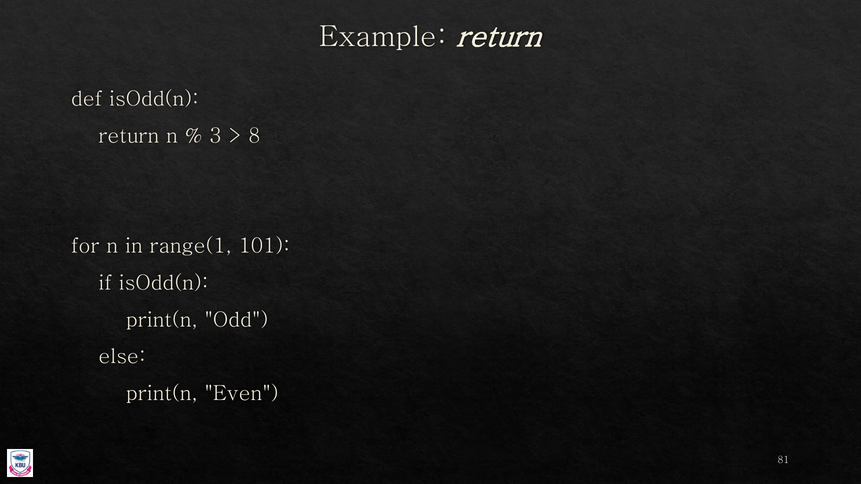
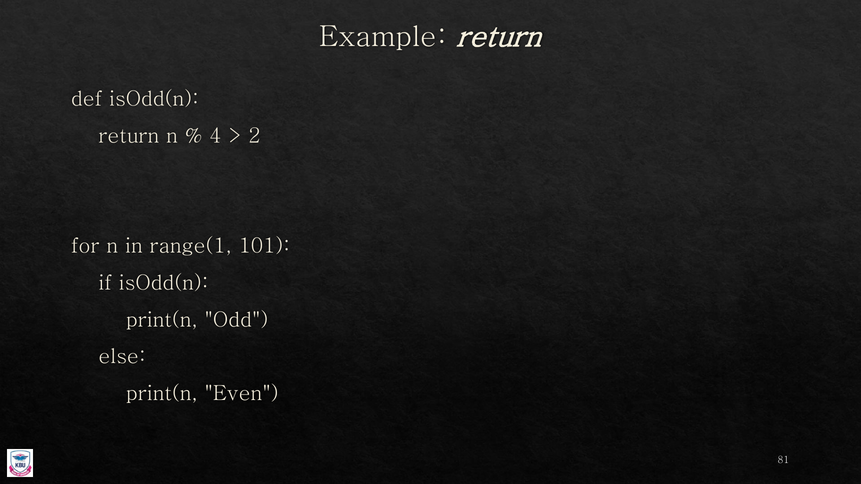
3: 3 -> 4
8: 8 -> 2
